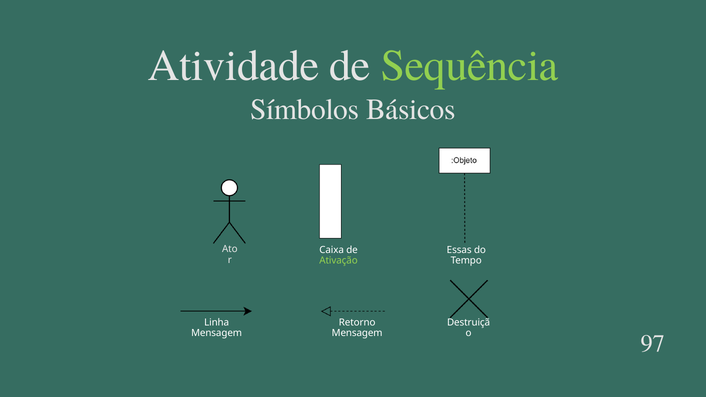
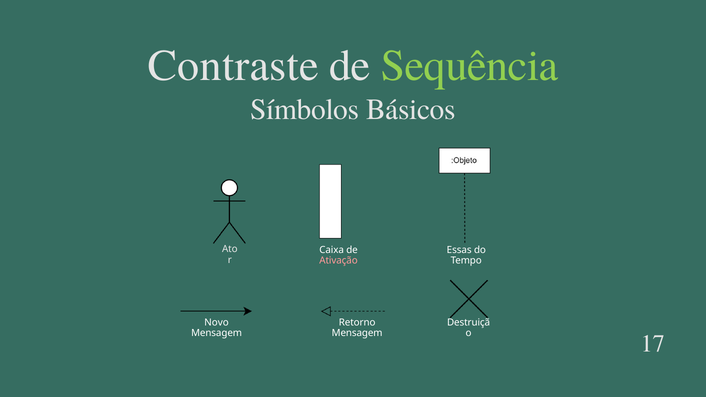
Atividade: Atividade -> Contraste
Ativação colour: light green -> pink
Linha: Linha -> Novo
97: 97 -> 17
